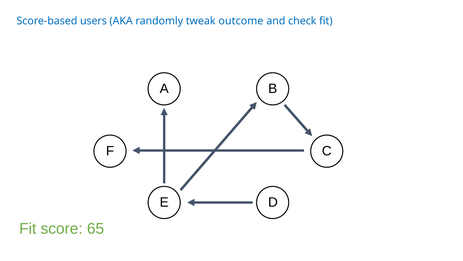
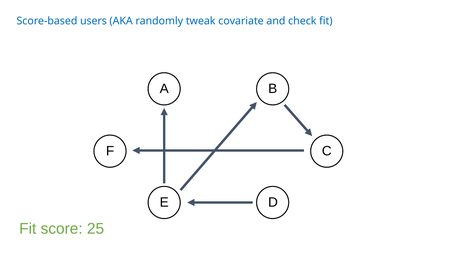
outcome: outcome -> covariate
65: 65 -> 25
